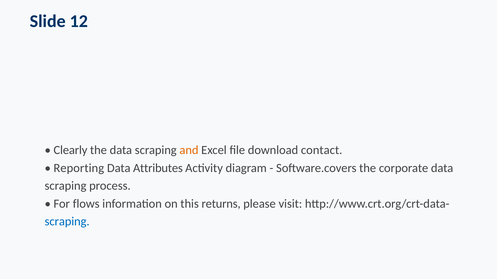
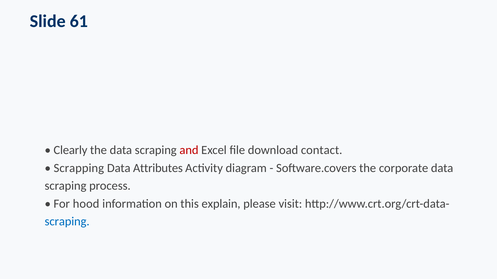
12: 12 -> 61
and colour: orange -> red
Reporting: Reporting -> Scrapping
flows: flows -> hood
returns: returns -> explain
